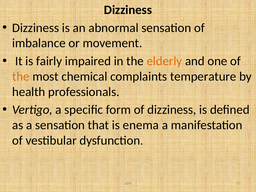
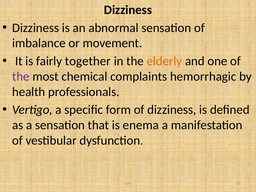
impaired: impaired -> together
the at (21, 76) colour: orange -> purple
temperature: temperature -> hemorrhagic
